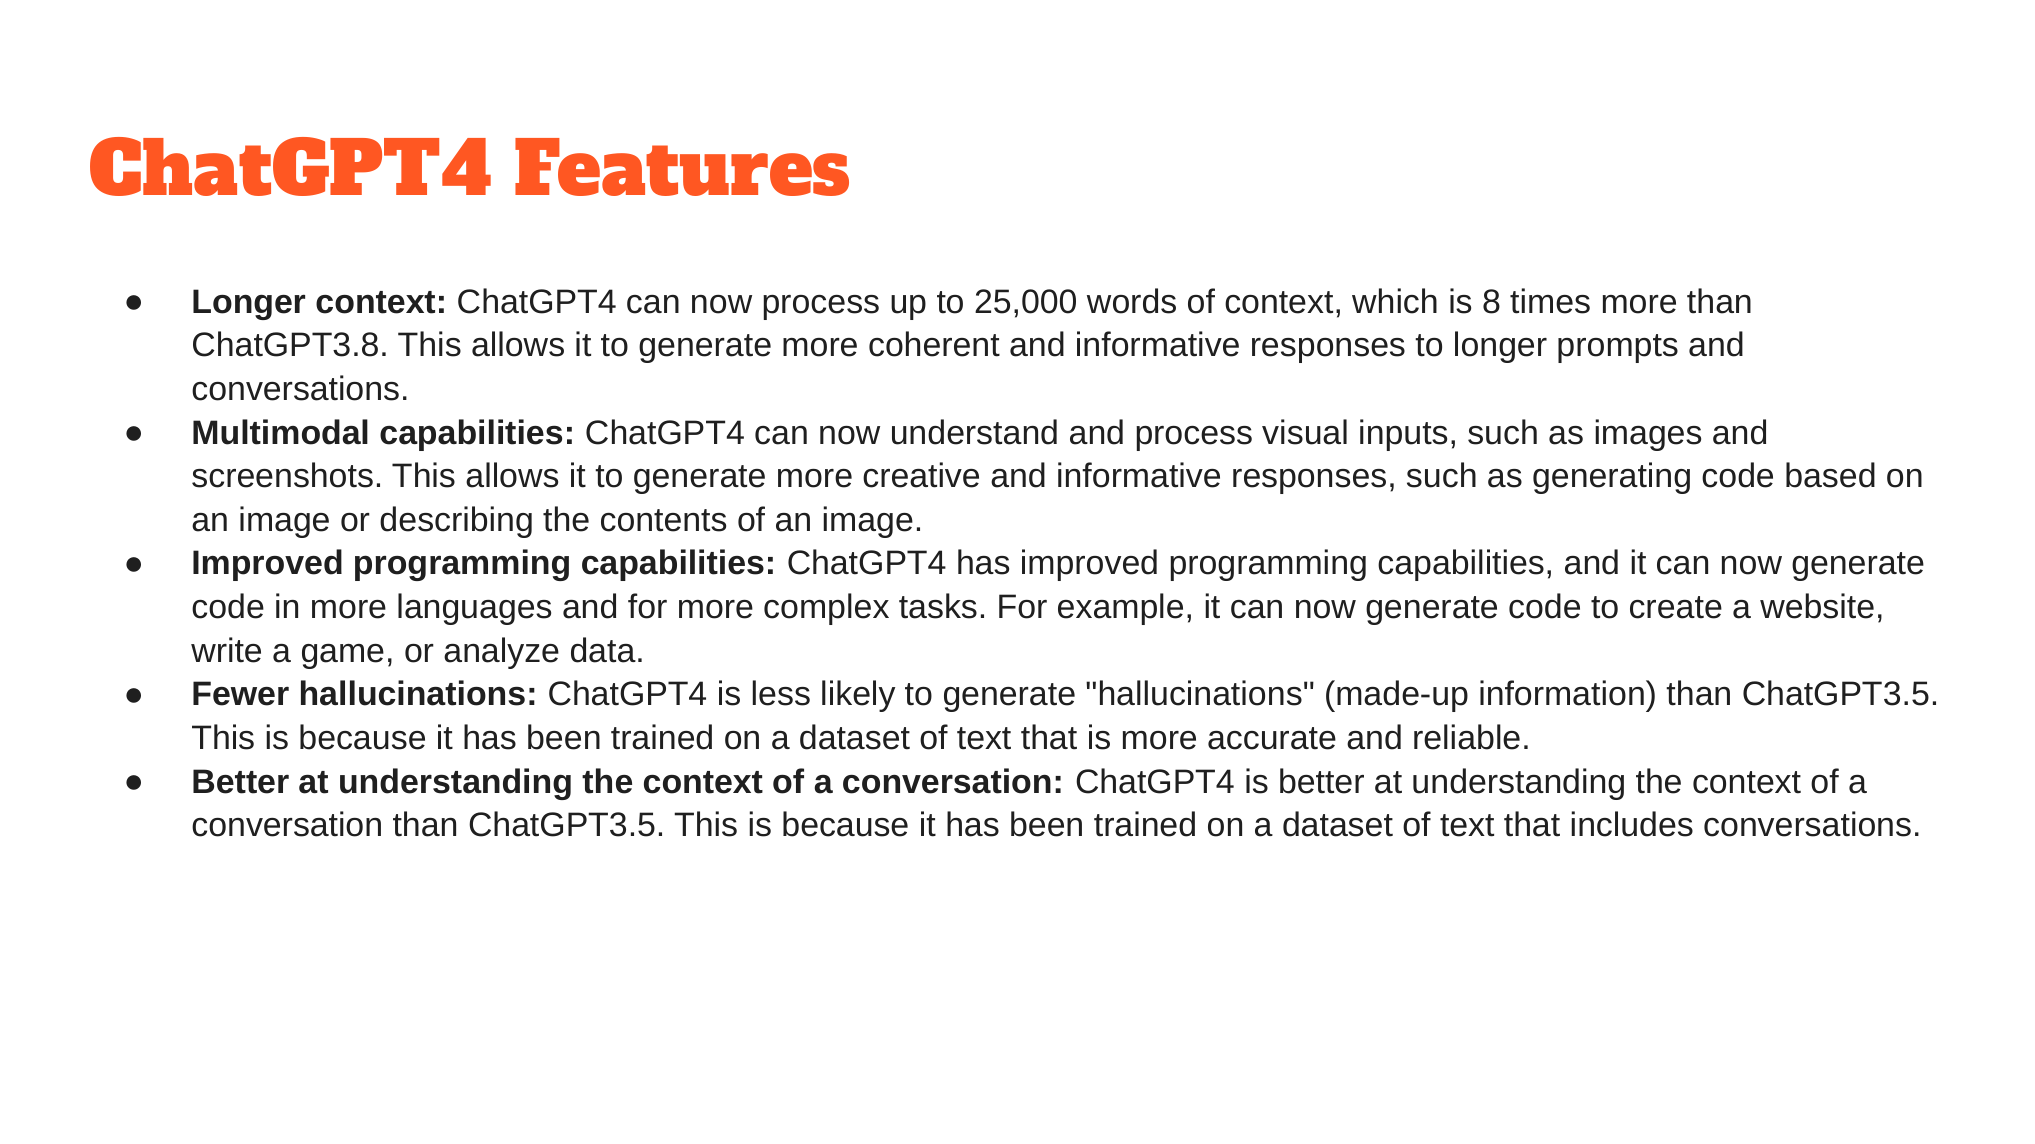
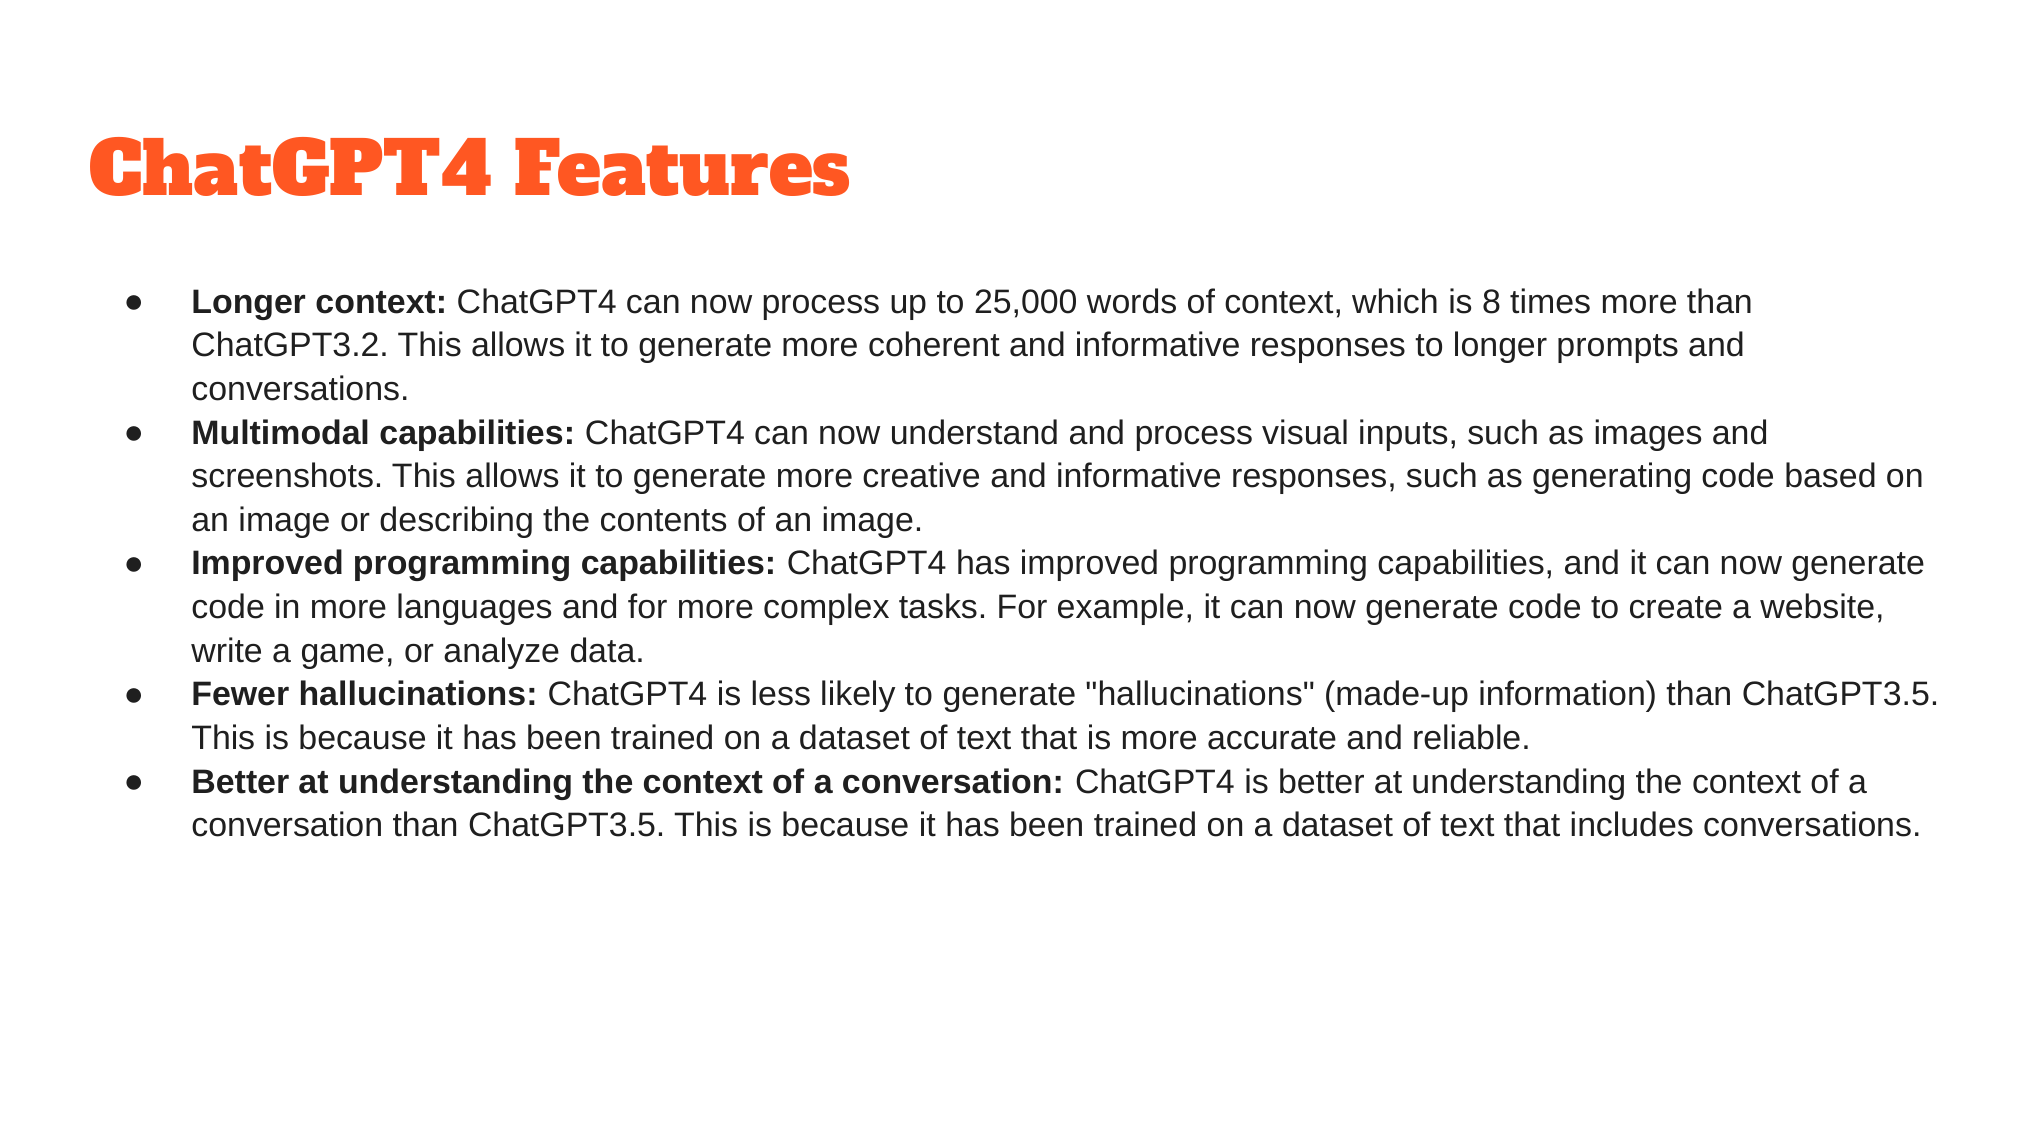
ChatGPT3.8: ChatGPT3.8 -> ChatGPT3.2
